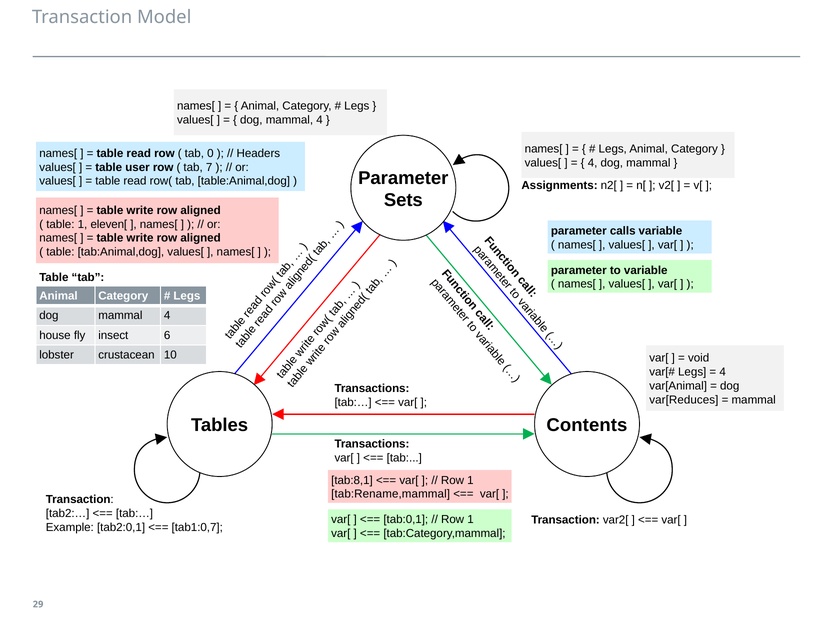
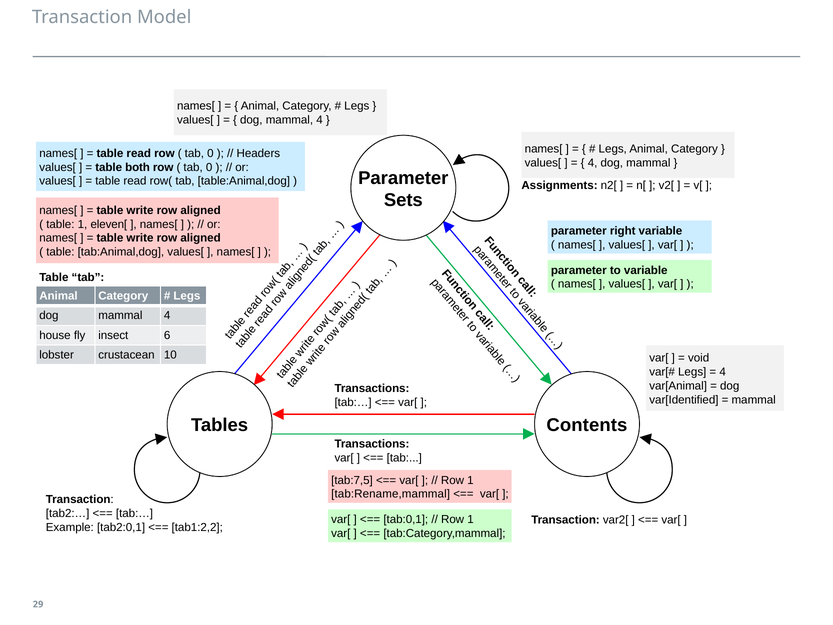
user: user -> both
7 at (209, 167): 7 -> 0
calls: calls -> right
var[Reduces: var[Reduces -> var[Identified
tab:8,1: tab:8,1 -> tab:7,5
tab1:0,7: tab1:0,7 -> tab1:2,2
